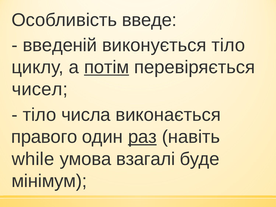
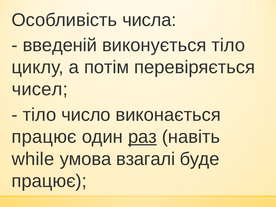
введе: введе -> числа
потім underline: present -> none
числа: числа -> число
правого at (44, 137): правого -> працює
мінімум at (49, 181): мінімум -> працює
